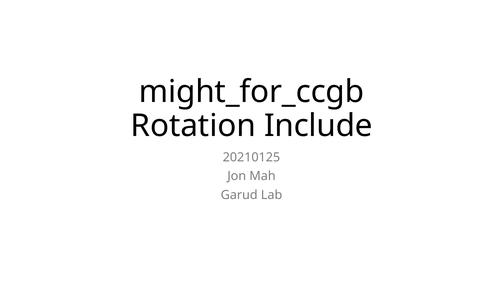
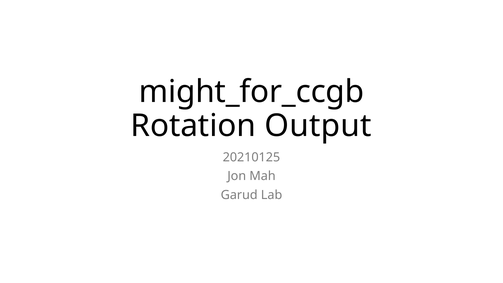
Include: Include -> Output
